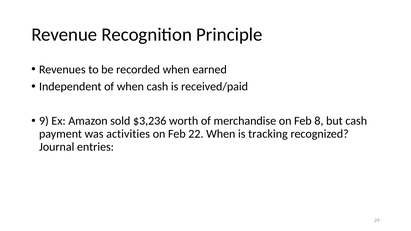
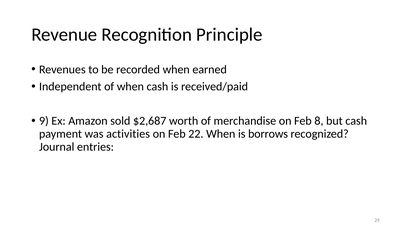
$3,236: $3,236 -> $2,687
tracking: tracking -> borrows
